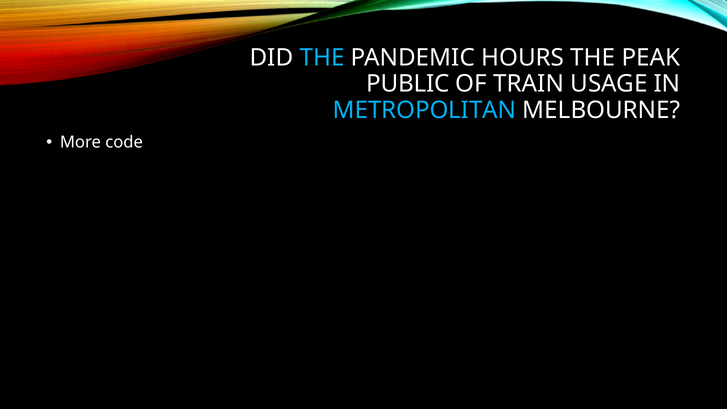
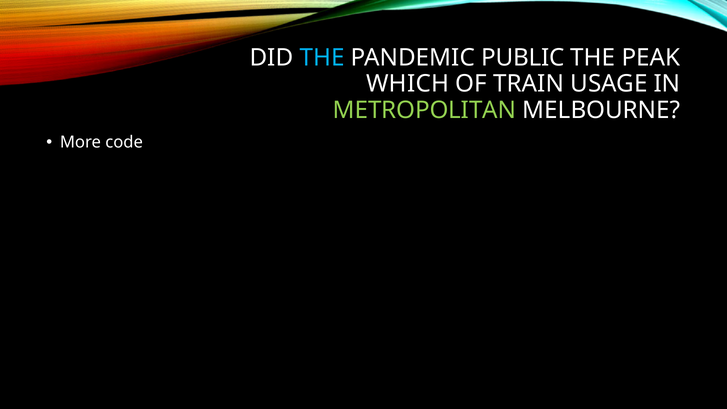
HOURS: HOURS -> PUBLIC
PUBLIC: PUBLIC -> WHICH
METROPOLITAN colour: light blue -> light green
